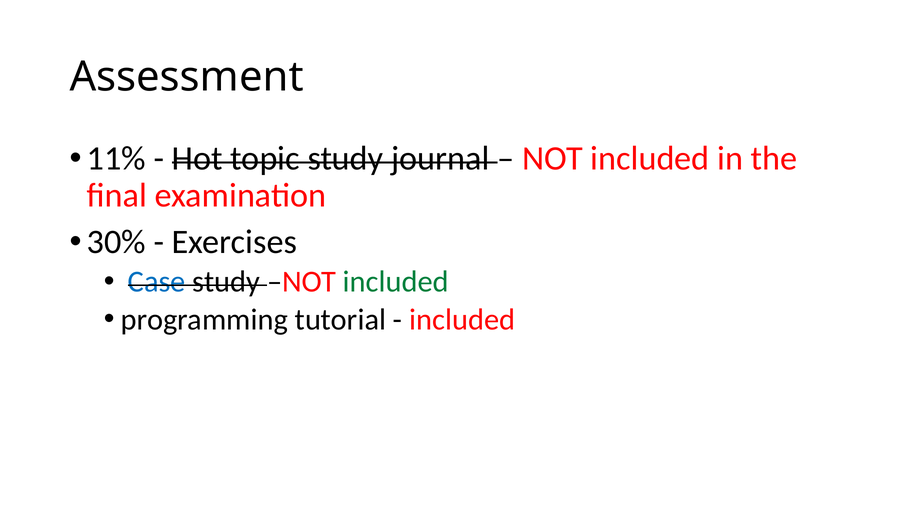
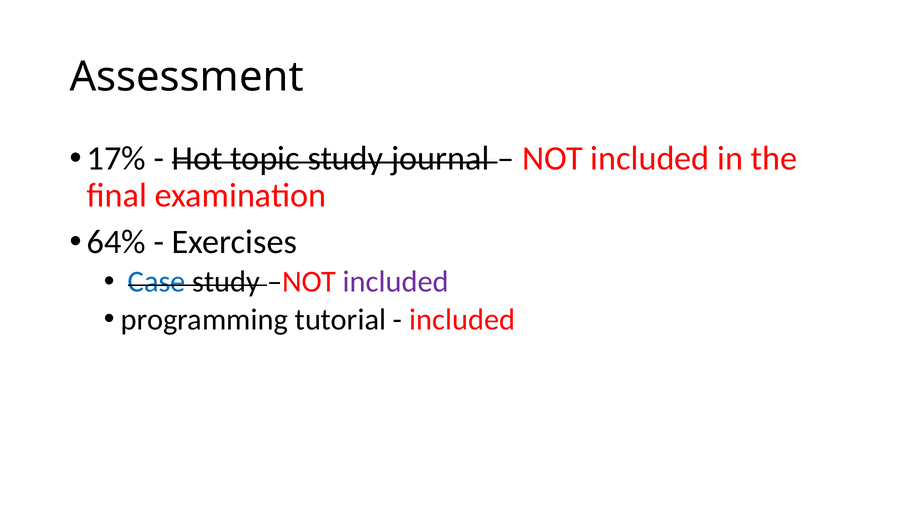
11%: 11% -> 17%
30%: 30% -> 64%
included at (396, 282) colour: green -> purple
